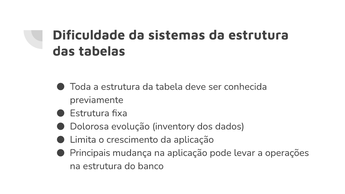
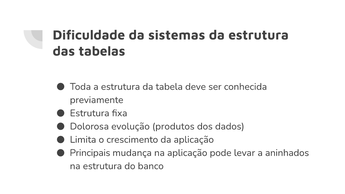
inventory: inventory -> produtos
operações: operações -> aninhados
